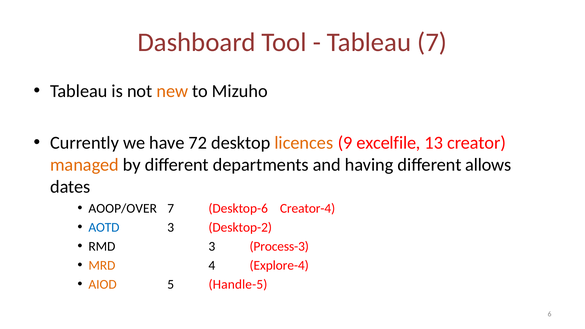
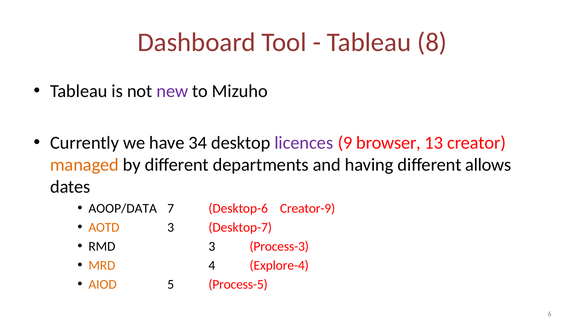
Tableau 7: 7 -> 8
new colour: orange -> purple
72: 72 -> 34
licences colour: orange -> purple
excelfile: excelfile -> browser
AOOP/OVER: AOOP/OVER -> AOOP/DATA
Creator-4: Creator-4 -> Creator-9
AOTD colour: blue -> orange
Desktop-2: Desktop-2 -> Desktop-7
Handle-5: Handle-5 -> Process-5
